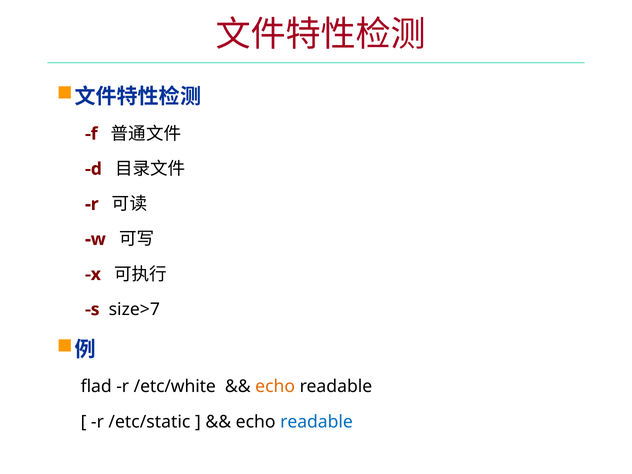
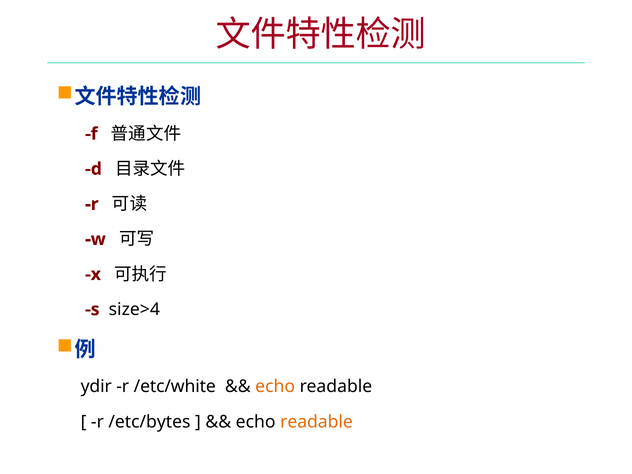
size>7: size>7 -> size>4
flad: flad -> ydir
/etc/static: /etc/static -> /etc/bytes
readable at (316, 422) colour: blue -> orange
